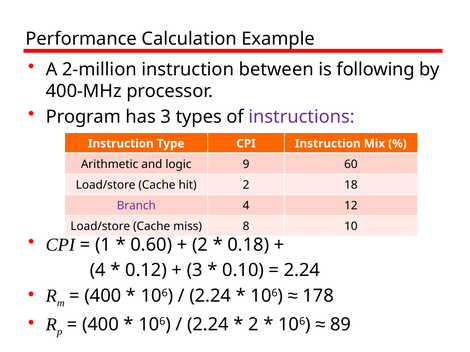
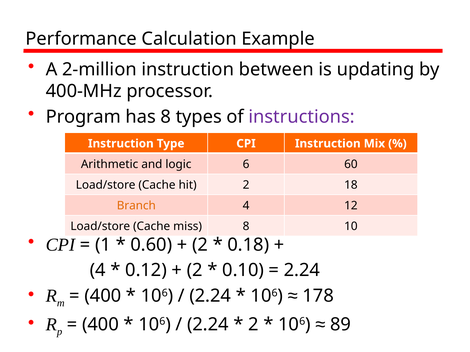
following: following -> updating
has 3: 3 -> 8
9: 9 -> 6
Branch colour: purple -> orange
3 at (195, 271): 3 -> 2
